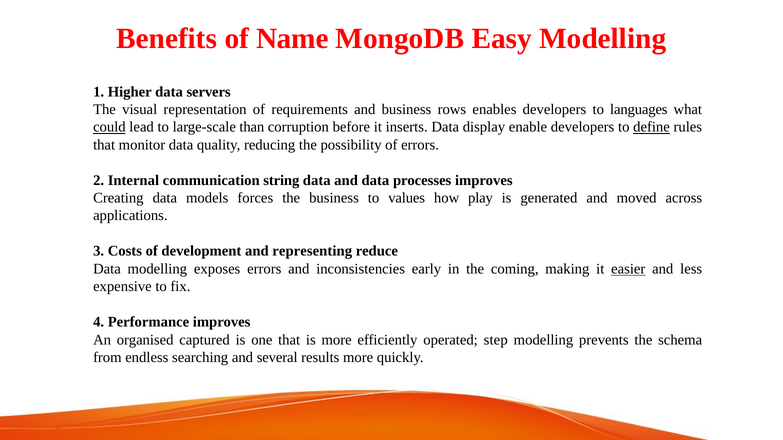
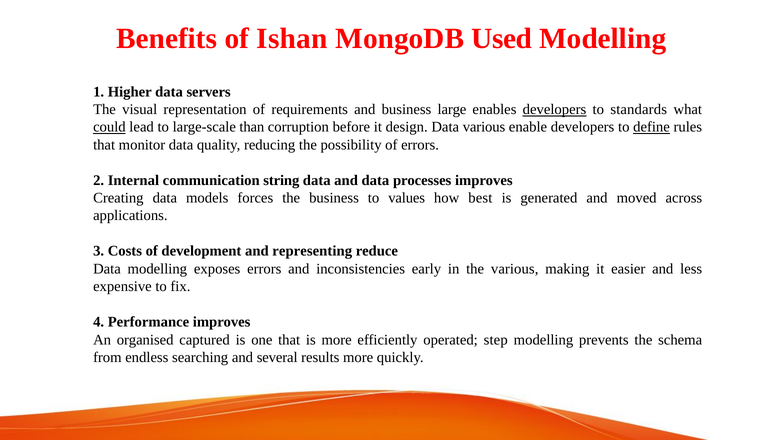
Name: Name -> Ishan
Easy: Easy -> Used
rows: rows -> large
developers at (554, 110) underline: none -> present
languages: languages -> standards
inserts: inserts -> design
Data display: display -> various
play: play -> best
the coming: coming -> various
easier underline: present -> none
